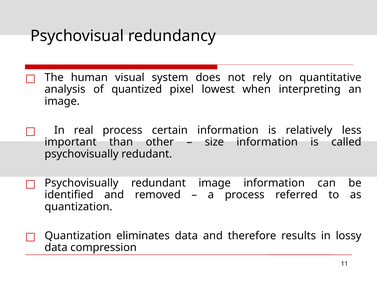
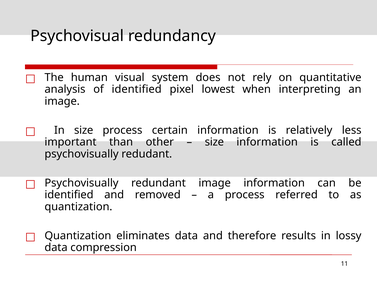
of quantized: quantized -> identified
In real: real -> size
